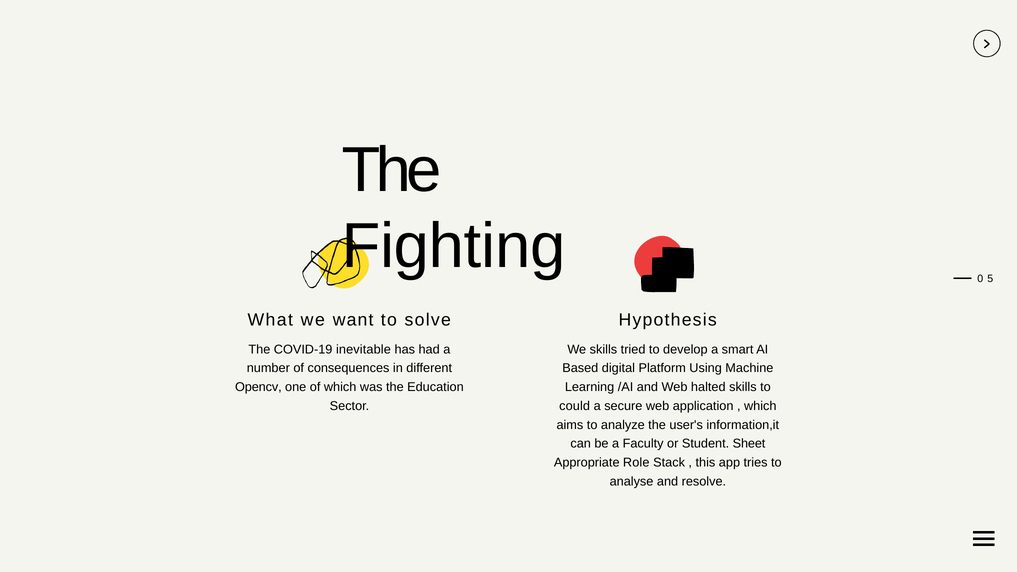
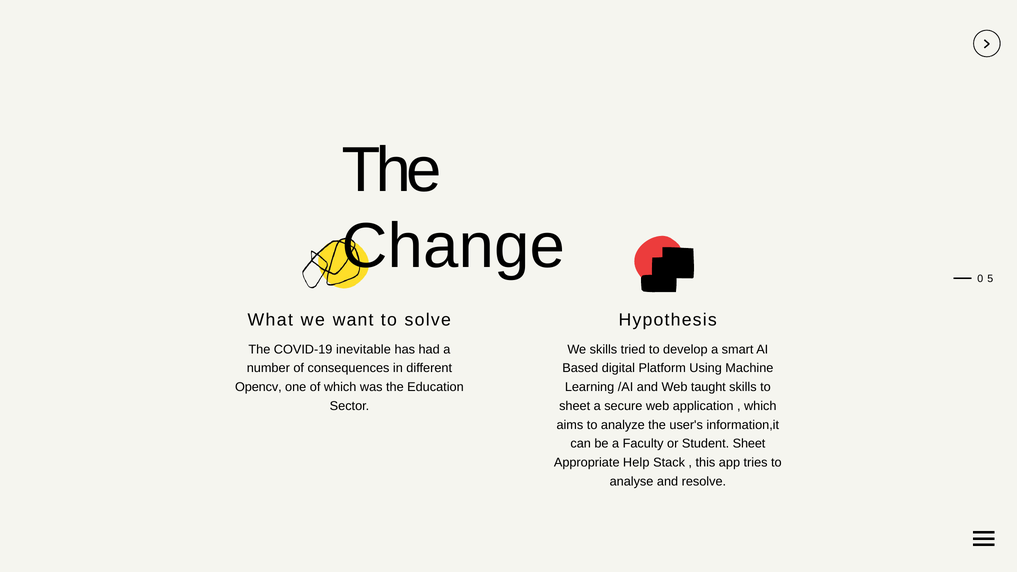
Fighting: Fighting -> Change
halted: halted -> taught
could at (575, 406): could -> sheet
Role: Role -> Help
